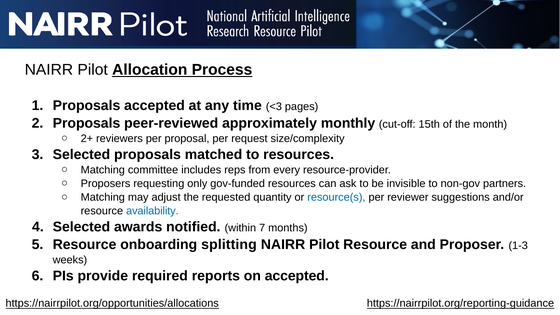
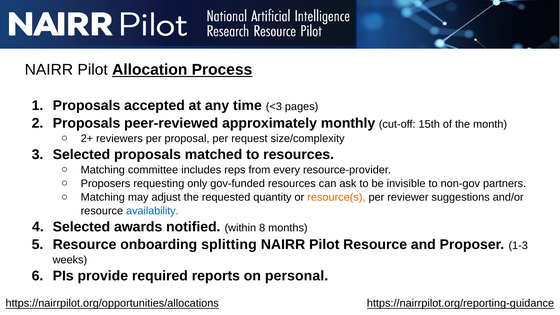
resource(s colour: blue -> orange
7: 7 -> 8
on accepted: accepted -> personal
